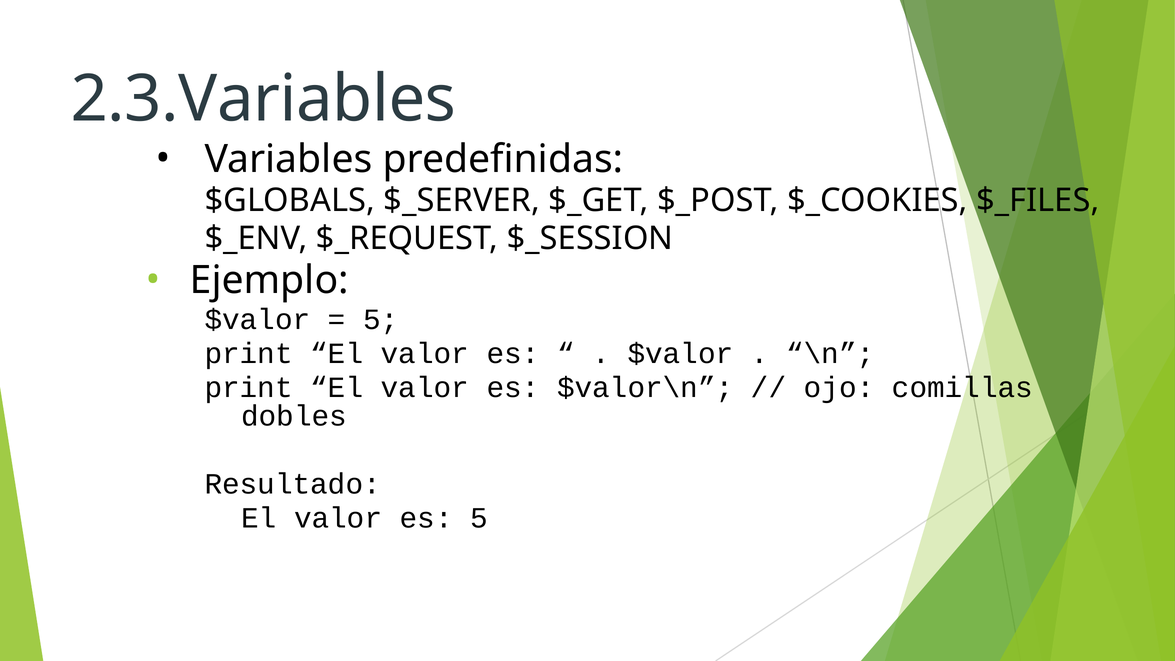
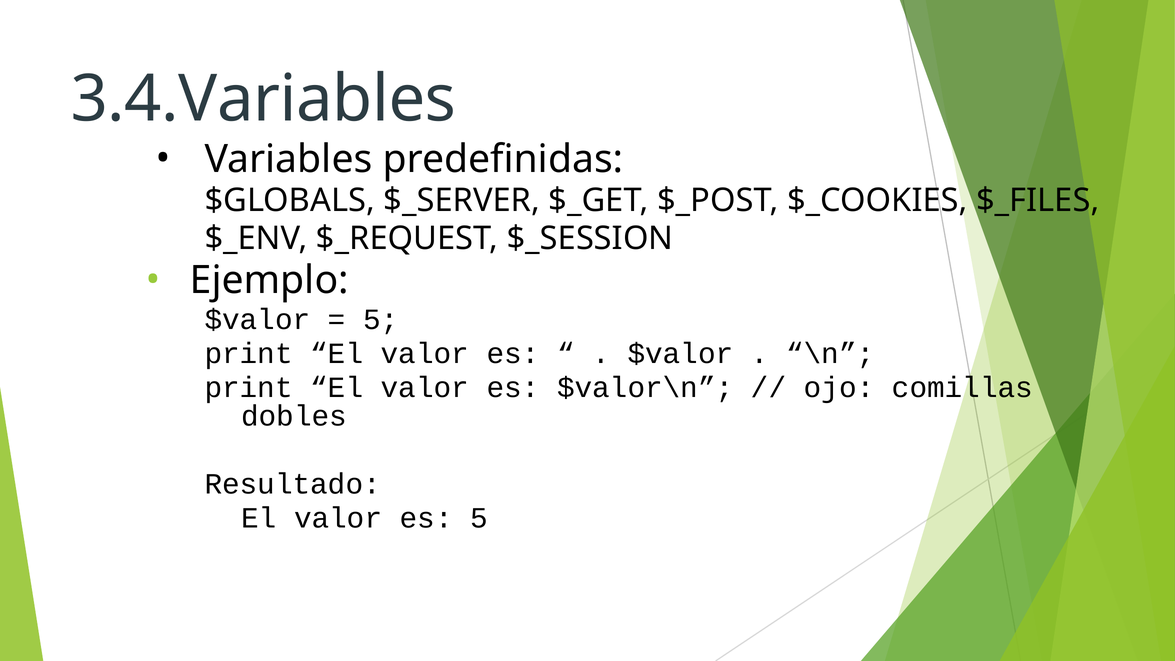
2.3.Variables: 2.3.Variables -> 3.4.Variables
